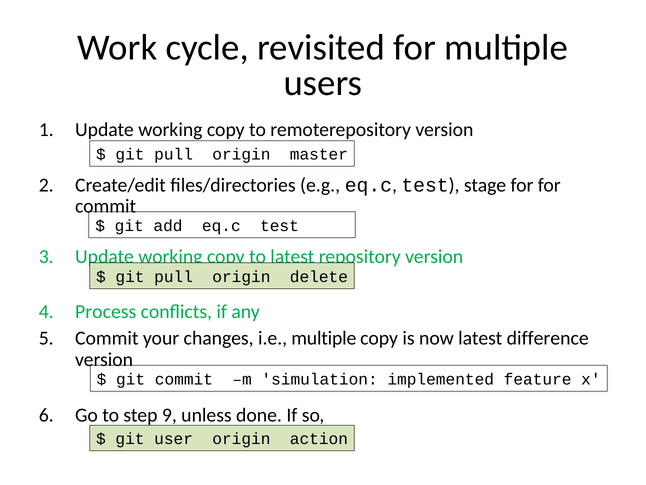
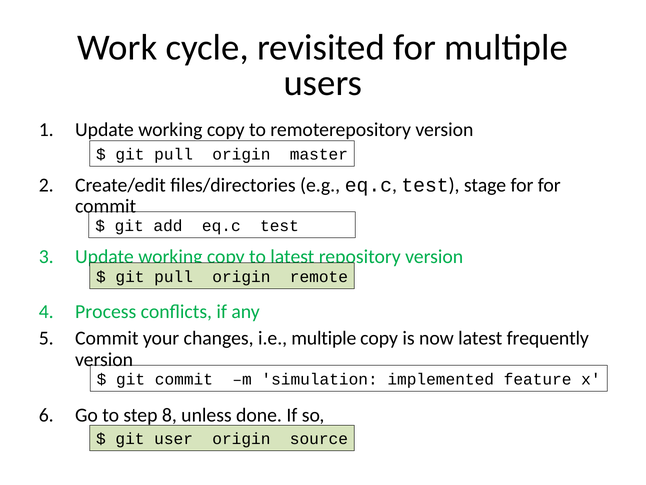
delete: delete -> remote
difference: difference -> frequently
9: 9 -> 8
action: action -> source
